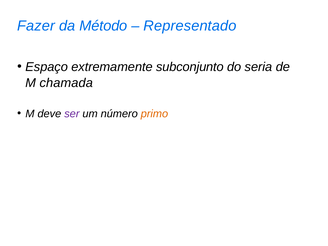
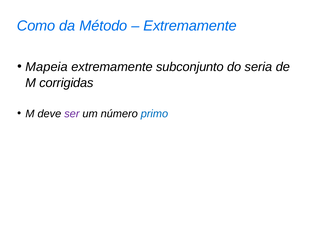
Fazer: Fazer -> Como
Representado at (190, 26): Representado -> Extremamente
Espaço: Espaço -> Mapeia
chamada: chamada -> corrigidas
primo colour: orange -> blue
